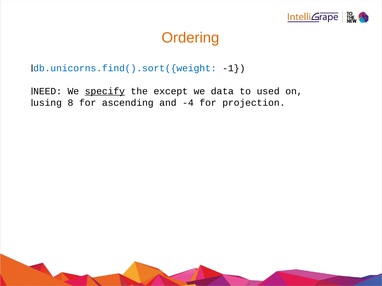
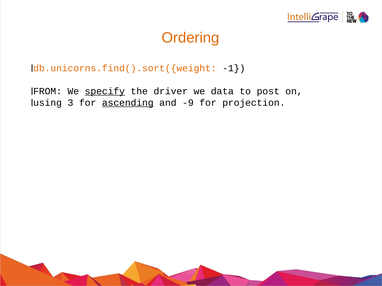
db.unicorns.find().sort({weight colour: blue -> orange
NEED: NEED -> FROM
except: except -> driver
used: used -> post
8: 8 -> 3
ascending underline: none -> present
-4: -4 -> -9
